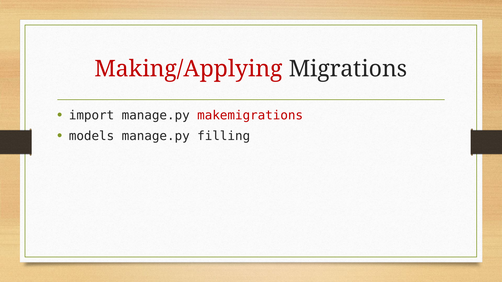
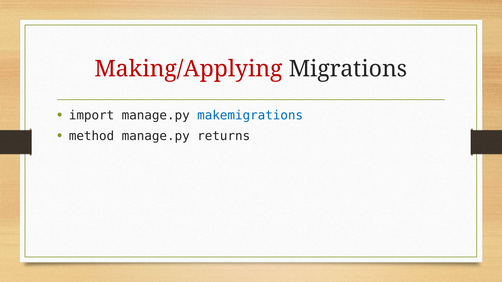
makemigrations colour: red -> blue
models: models -> method
filling: filling -> returns
